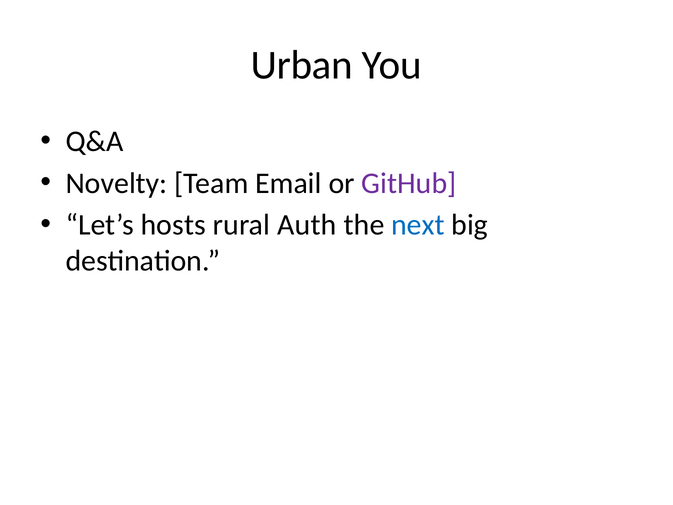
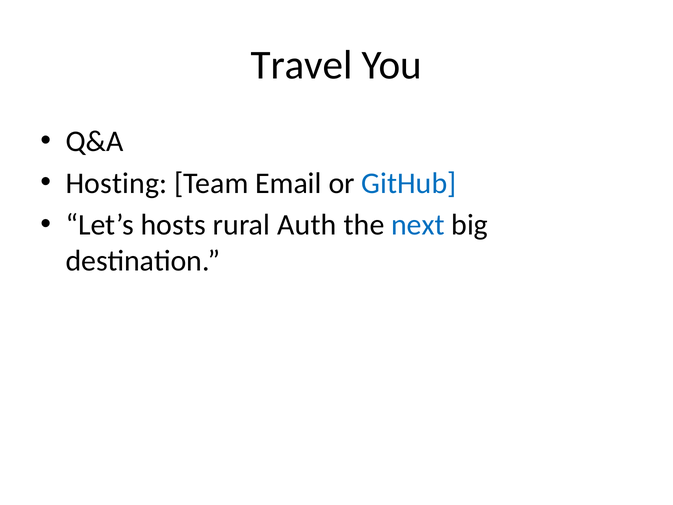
Urban: Urban -> Travel
Novelty: Novelty -> Hosting
GitHub colour: purple -> blue
